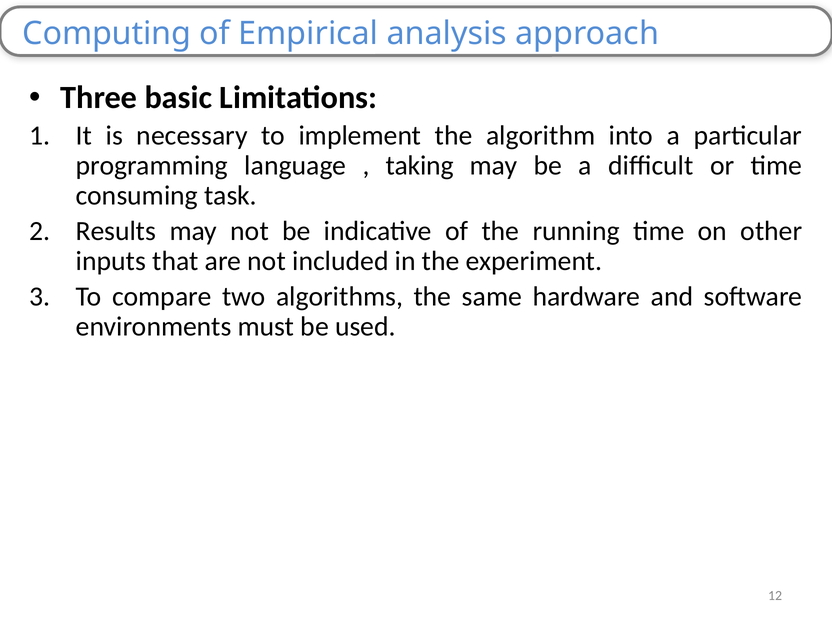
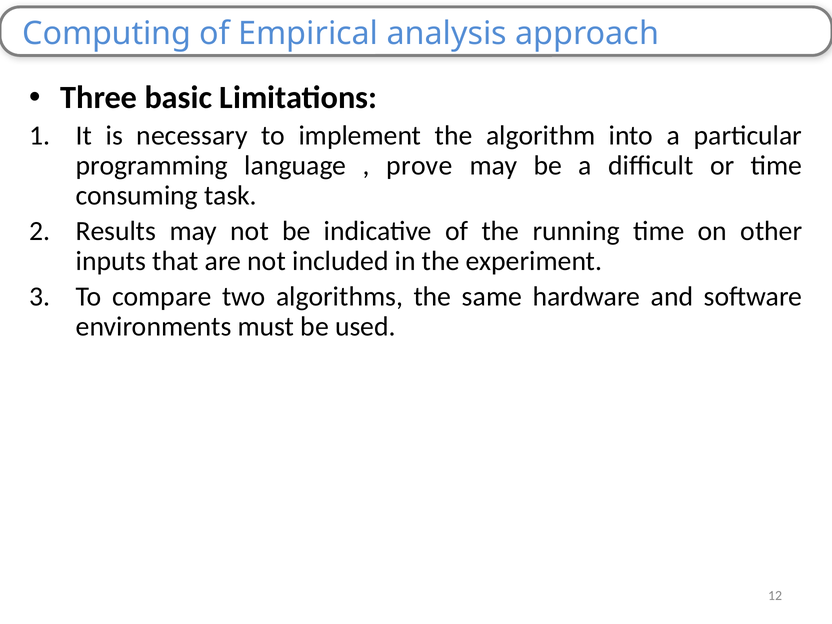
taking: taking -> prove
